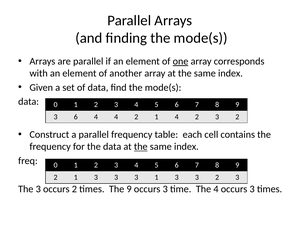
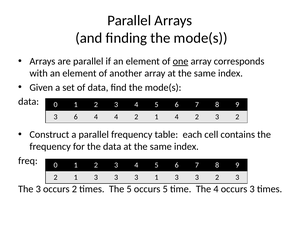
the at (141, 147) underline: present -> none
The 9: 9 -> 5
3 at (165, 189): 3 -> 5
